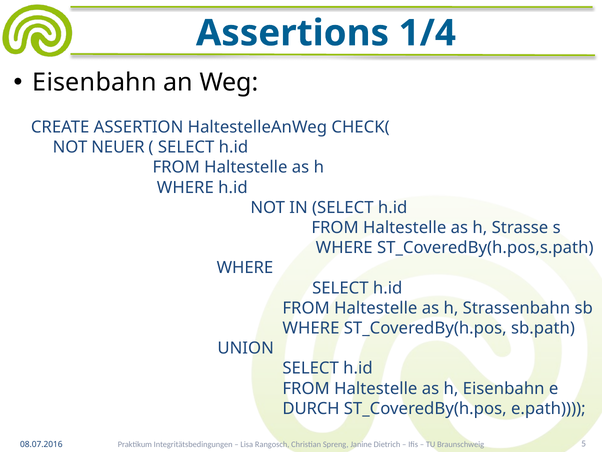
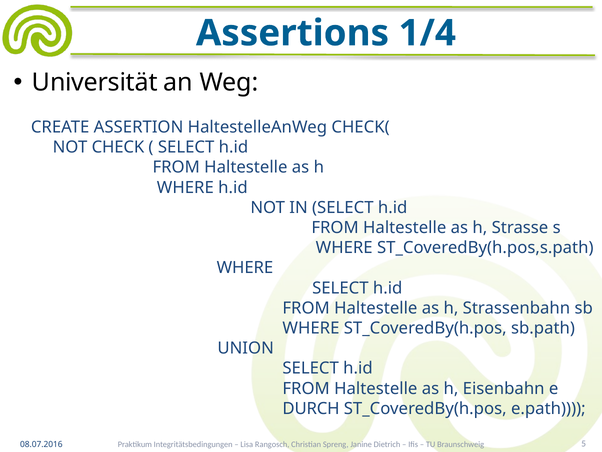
Eisenbahn at (95, 83): Eisenbahn -> Universität
NEUER: NEUER -> CHECK
